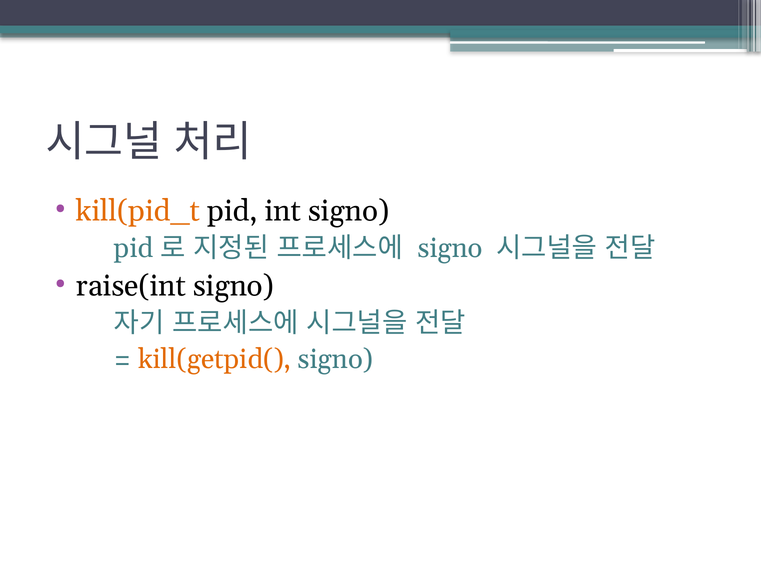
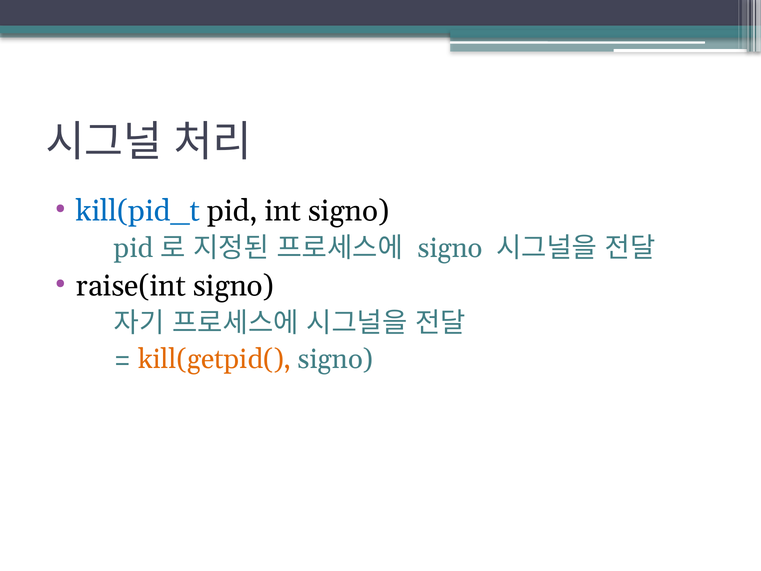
kill(pid_t colour: orange -> blue
